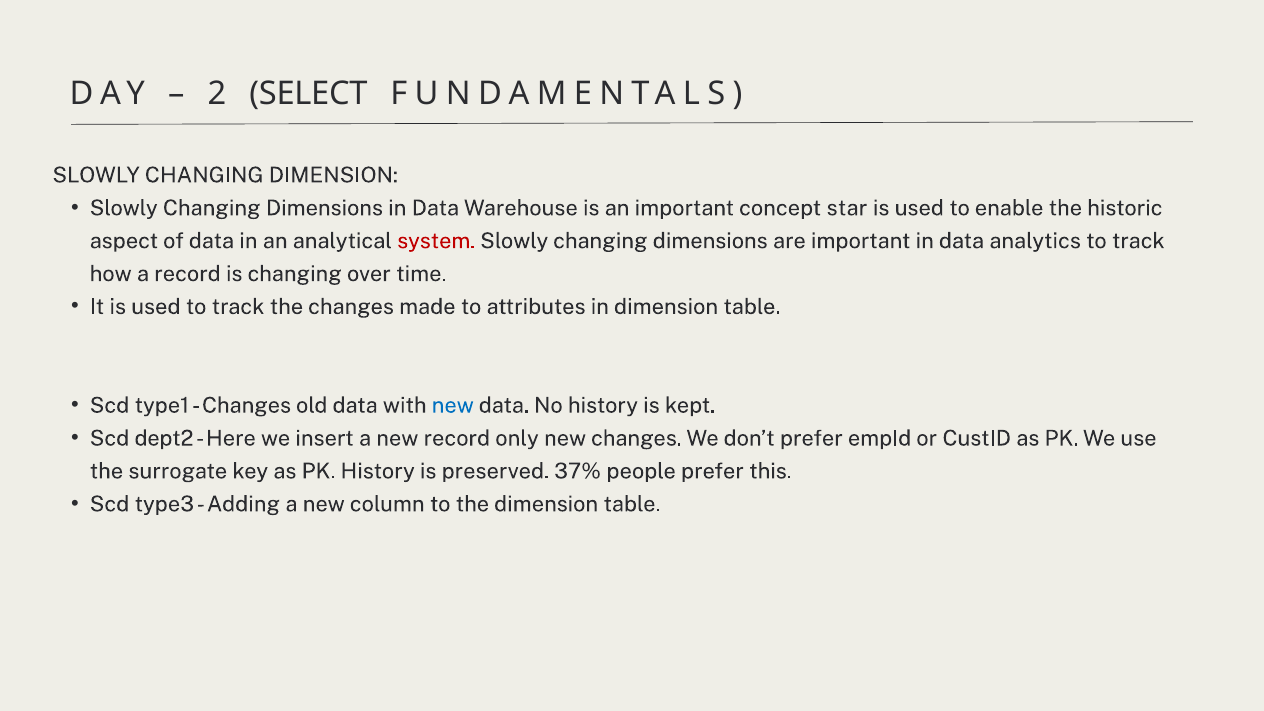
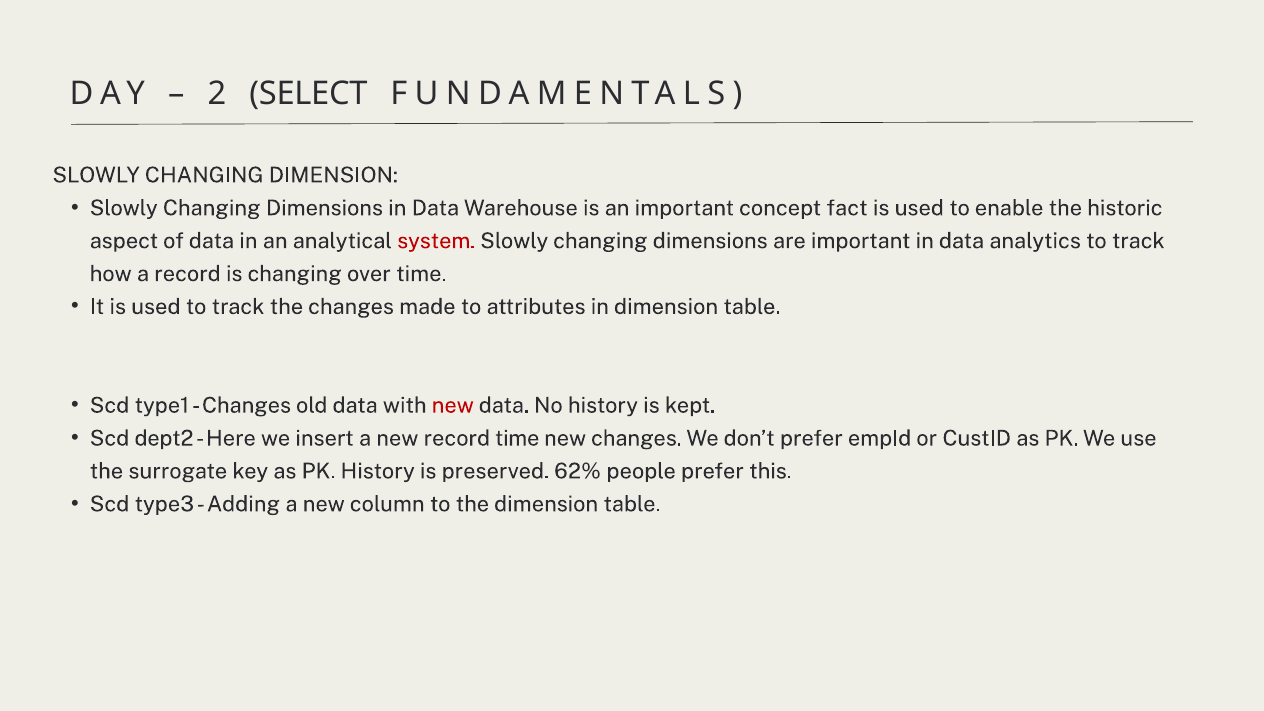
star: star -> fact
new at (453, 405) colour: blue -> red
record only: only -> time
37%: 37% -> 62%
